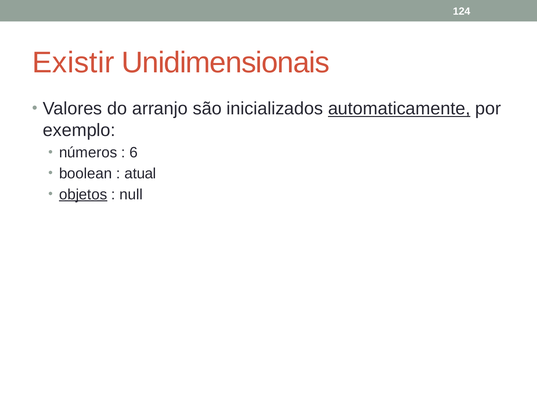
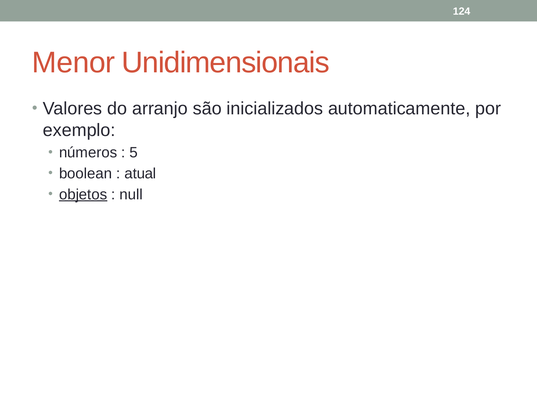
Existir: Existir -> Menor
automaticamente underline: present -> none
6: 6 -> 5
